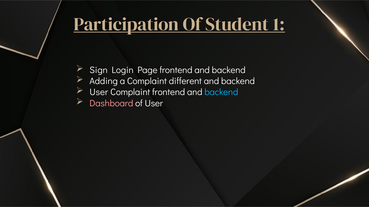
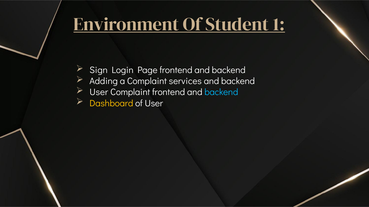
Participation: Participation -> Environment
different: different -> services
Dashboard colour: pink -> yellow
